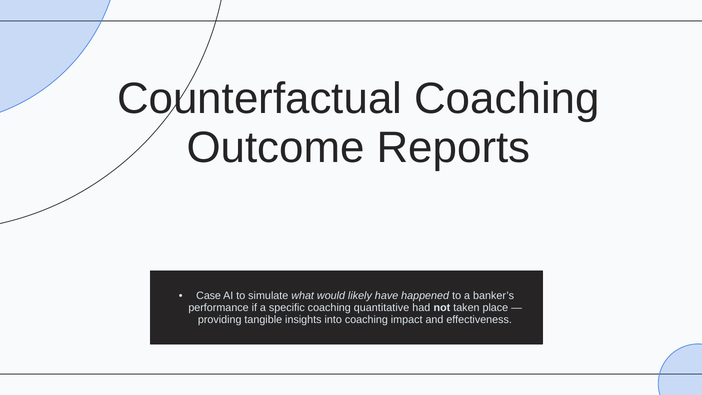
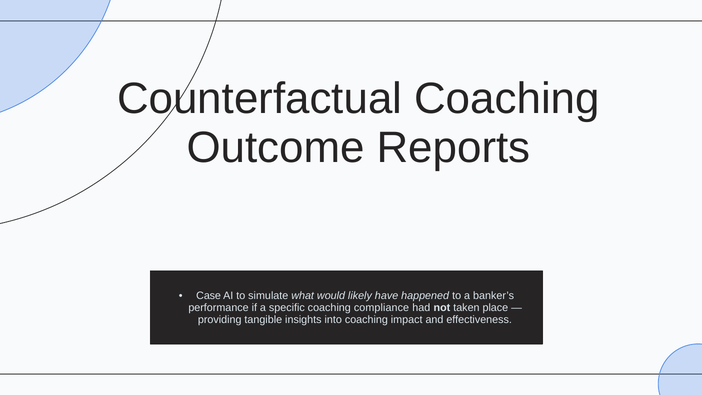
quantitative: quantitative -> compliance
